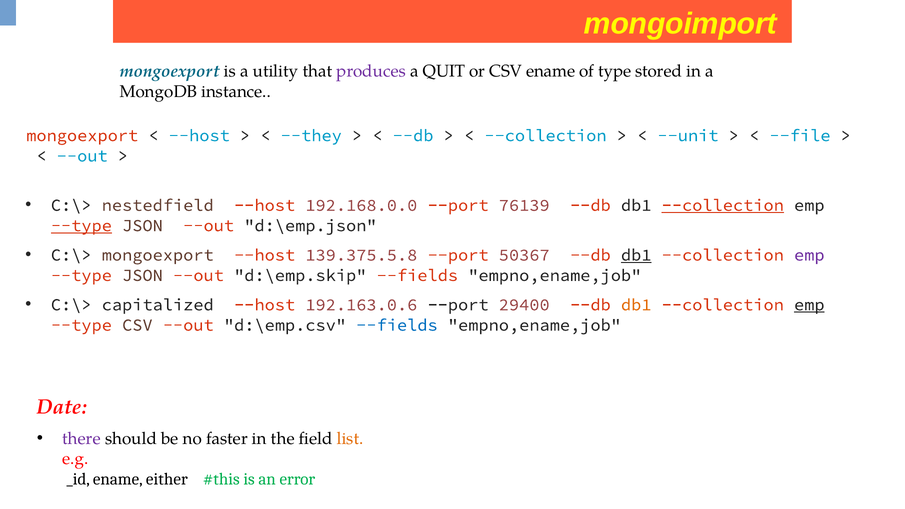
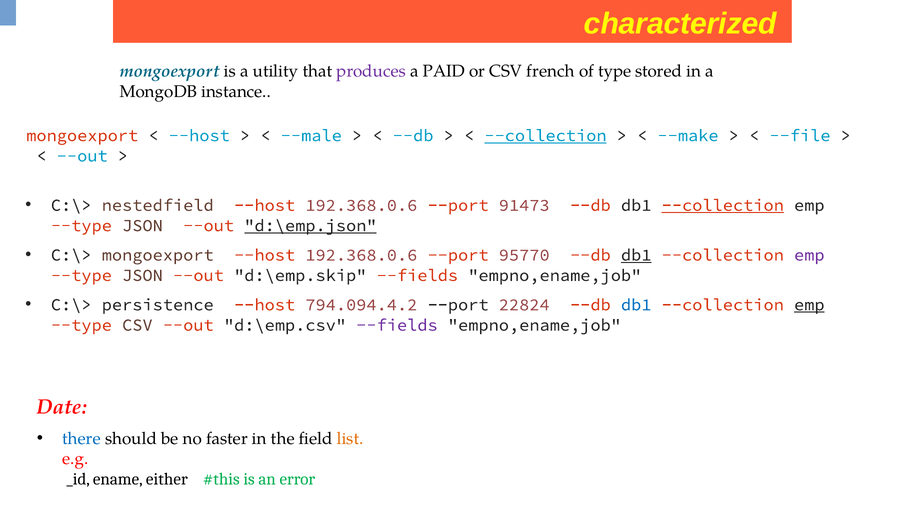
mongoimport: mongoimport -> characterized
QUIT: QUIT -> PAID
CSV ename: ename -> french
--they: --they -> --male
--collection at (545, 136) underline: none -> present
--unit: --unit -> --make
192.168.0.0 at (361, 205): 192.168.0.0 -> 192.368.0.6
76139: 76139 -> 91473
--type at (81, 226) underline: present -> none
d:\emp.json underline: none -> present
mongoexport --host 139.375.5.8: 139.375.5.8 -> 192.368.0.6
50367: 50367 -> 95770
capitalized: capitalized -> persistence
192.163.0.6: 192.163.0.6 -> 794.094.4.2
29400: 29400 -> 22824
db1 at (636, 305) colour: orange -> blue
--fields at (397, 325) colour: blue -> purple
there colour: purple -> blue
